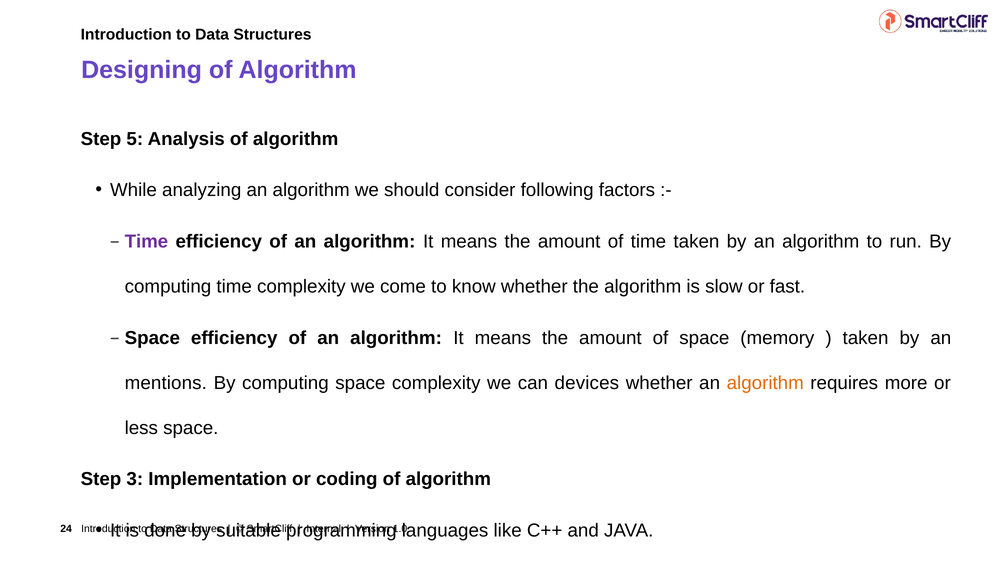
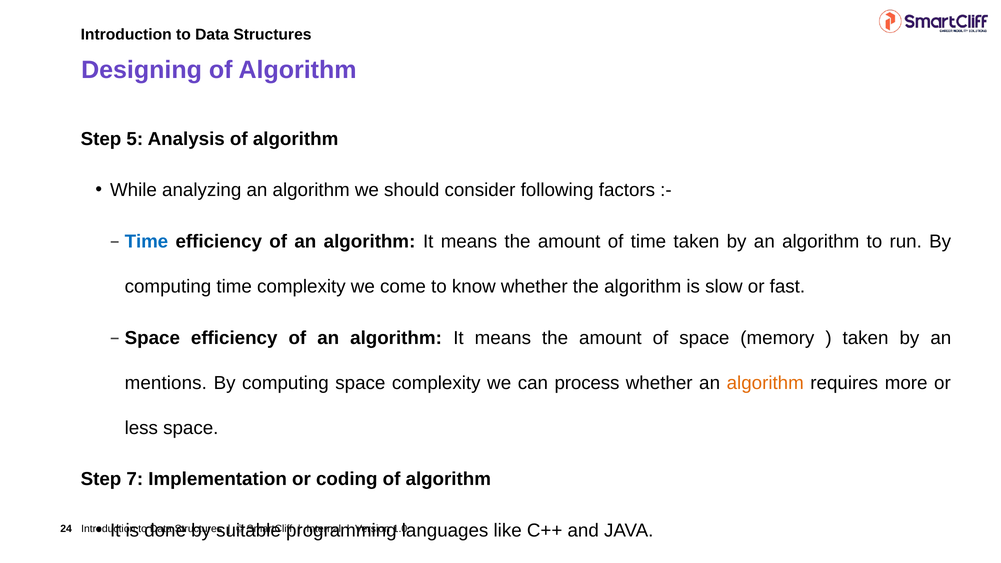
Time at (146, 242) colour: purple -> blue
devices: devices -> process
3: 3 -> 7
